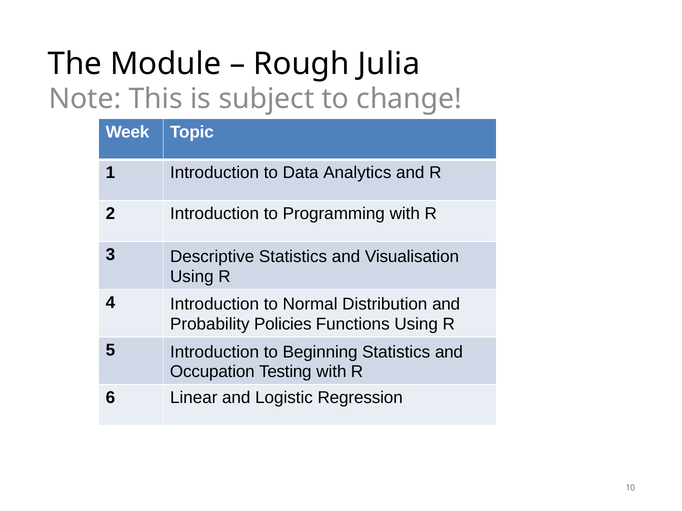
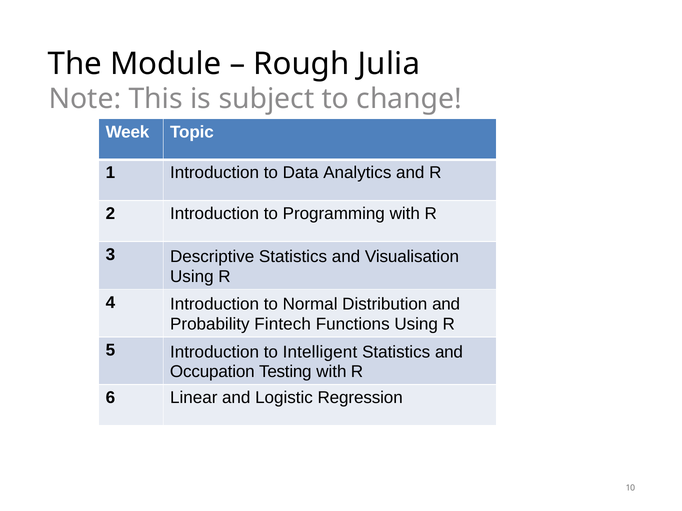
Policies: Policies -> Fintech
Beginning: Beginning -> Intelligent
